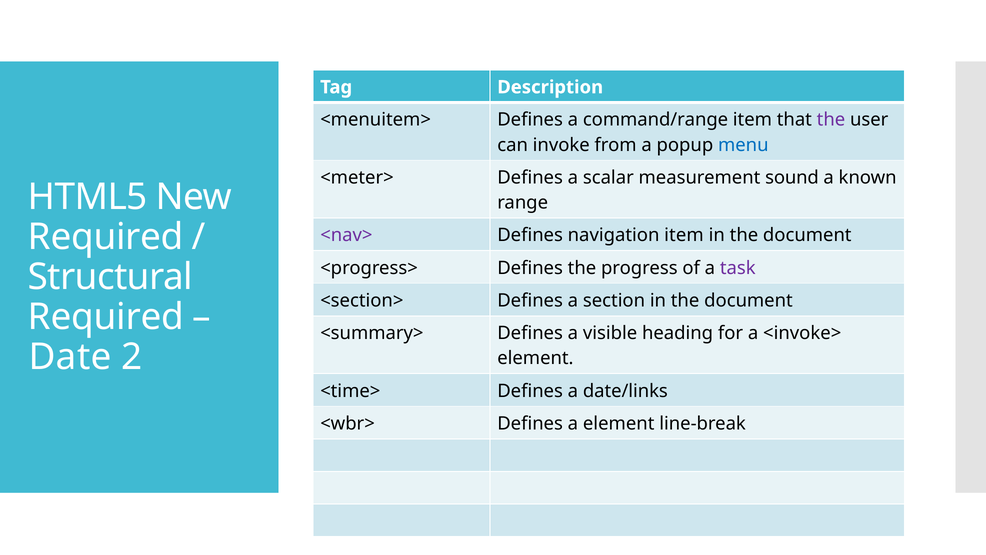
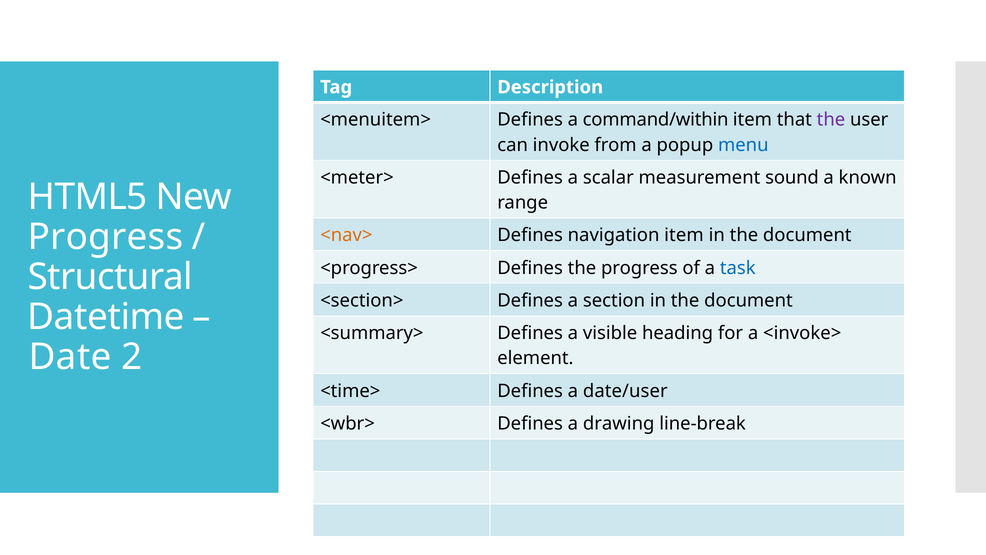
command/range: command/range -> command/within
Required at (106, 237): Required -> Progress
<nav> colour: purple -> orange
task colour: purple -> blue
Required at (106, 317): Required -> Datetime
date/links: date/links -> date/user
a element: element -> drawing
